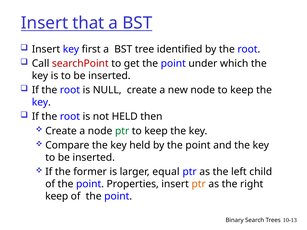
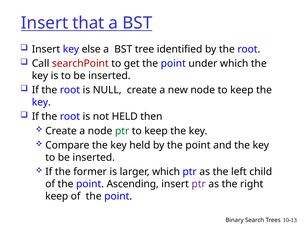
first: first -> else
larger equal: equal -> which
Properties: Properties -> Ascending
ptr at (199, 184) colour: orange -> purple
